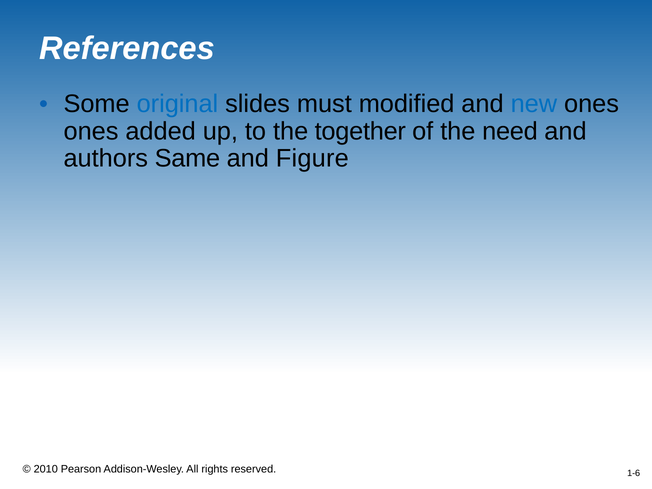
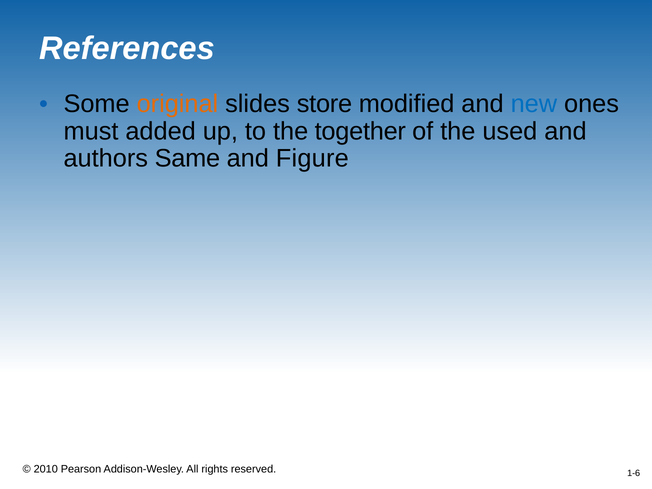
original colour: blue -> orange
must: must -> store
ones at (91, 131): ones -> must
need: need -> used
